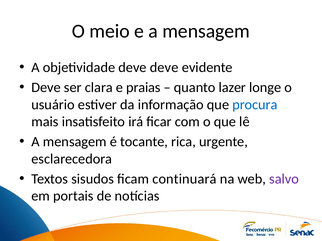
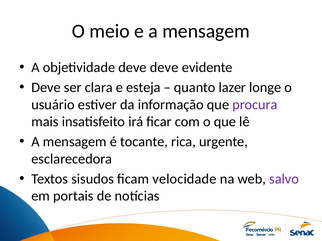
praias: praias -> esteja
procura colour: blue -> purple
continuará: continuará -> velocidade
